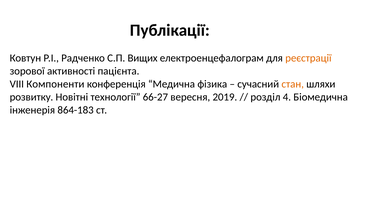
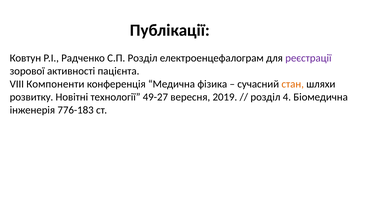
С.П Вищих: Вищих -> Розділ
реєстрації colour: orange -> purple
66-27: 66-27 -> 49-27
864-183: 864-183 -> 776-183
